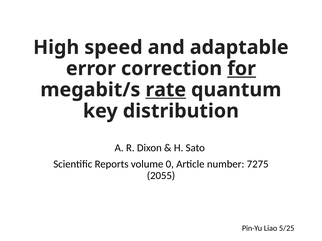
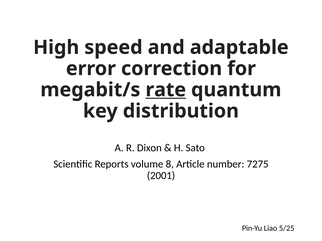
for underline: present -> none
0: 0 -> 8
2055: 2055 -> 2001
